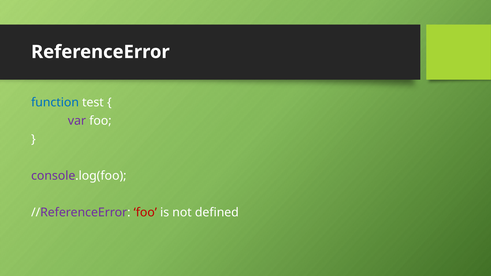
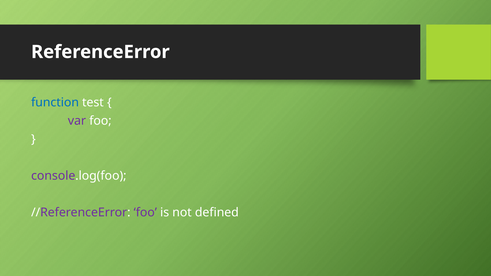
foo at (145, 213) colour: red -> purple
